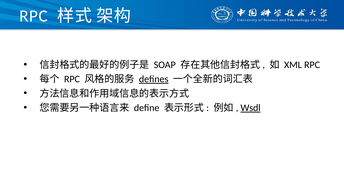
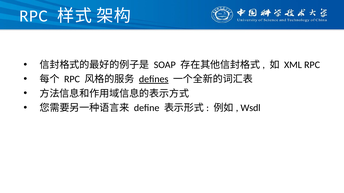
Wsdl underline: present -> none
